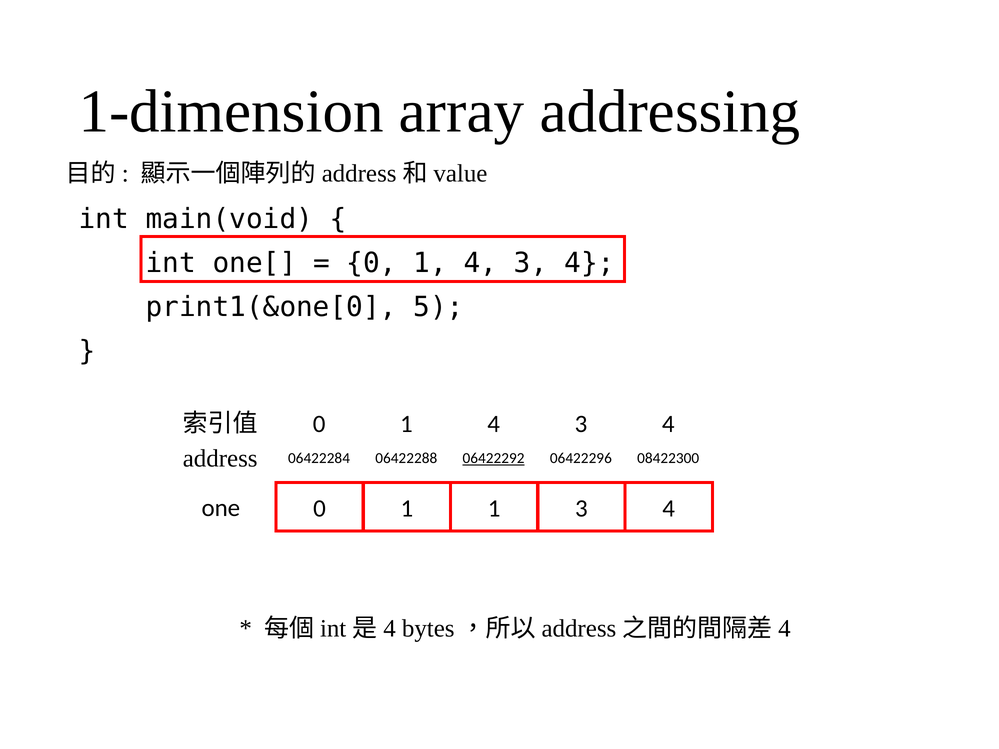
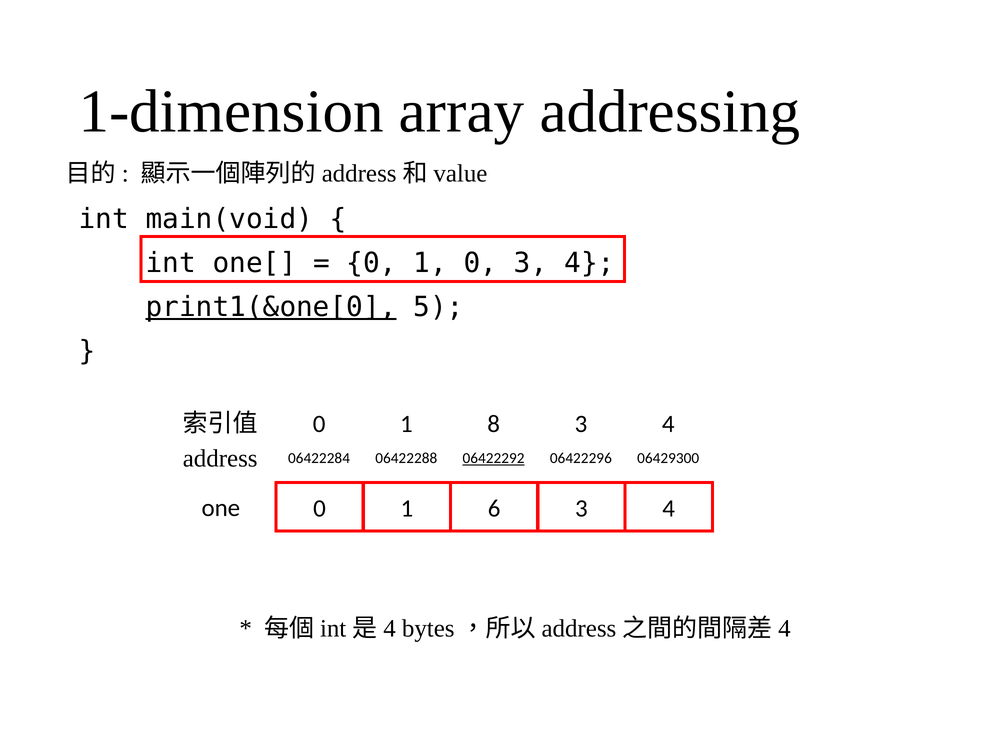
4 at (480, 263): 4 -> 0
print1(&one[0 underline: none -> present
4 at (494, 424): 4 -> 8
08422300: 08422300 -> 06429300
1 1: 1 -> 6
